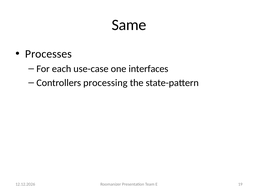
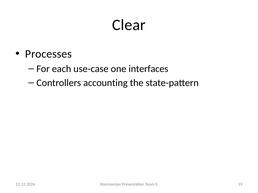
Same: Same -> Clear
processing: processing -> accounting
